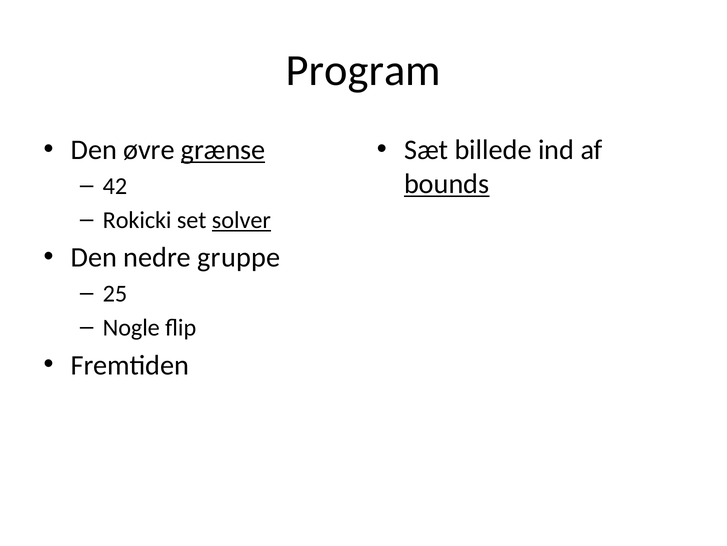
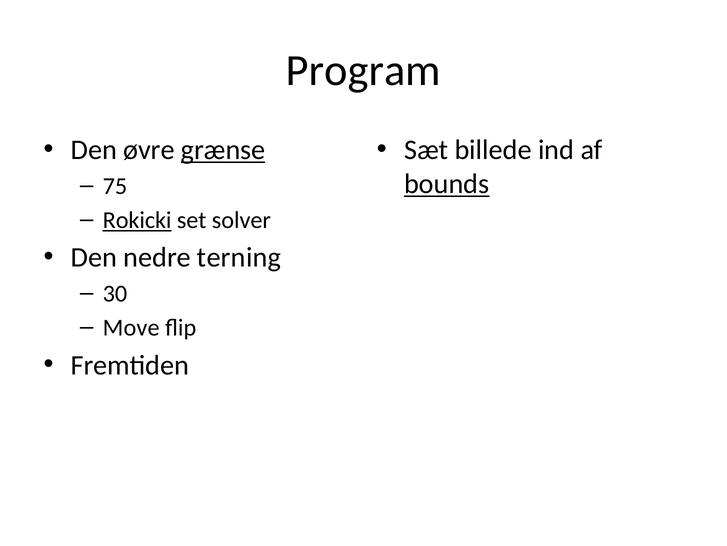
42: 42 -> 75
Rokicki underline: none -> present
solver underline: present -> none
gruppe: gruppe -> terning
25: 25 -> 30
Nogle: Nogle -> Move
